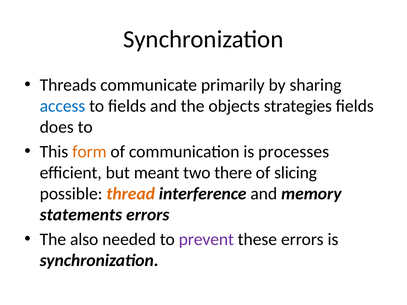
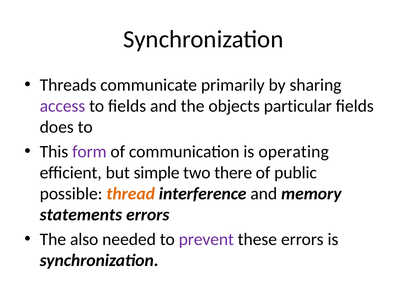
access colour: blue -> purple
strategies: strategies -> particular
form colour: orange -> purple
processes: processes -> operating
meant: meant -> simple
slicing: slicing -> public
